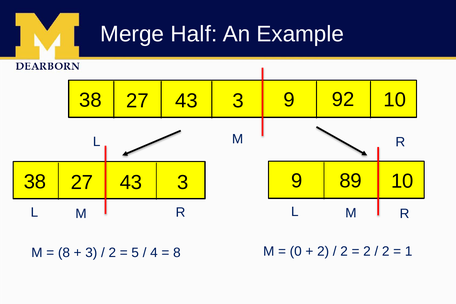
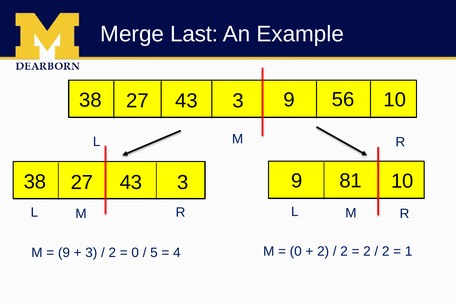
Half: Half -> Last
92: 92 -> 56
89: 89 -> 81
8 at (64, 253): 8 -> 9
5 at (135, 253): 5 -> 0
4: 4 -> 5
8 at (177, 253): 8 -> 4
